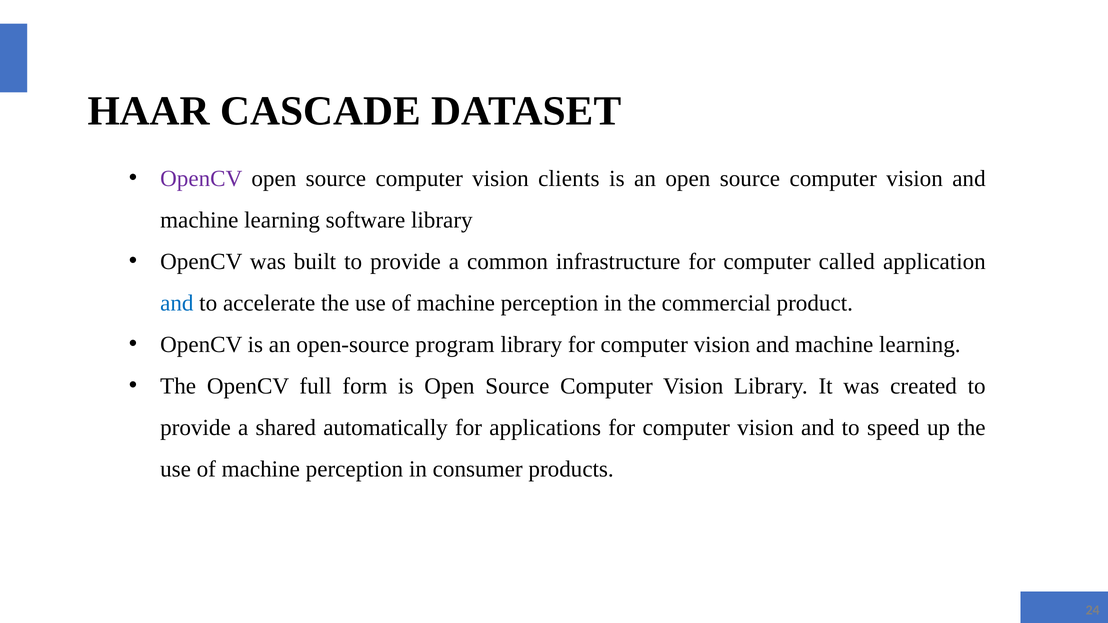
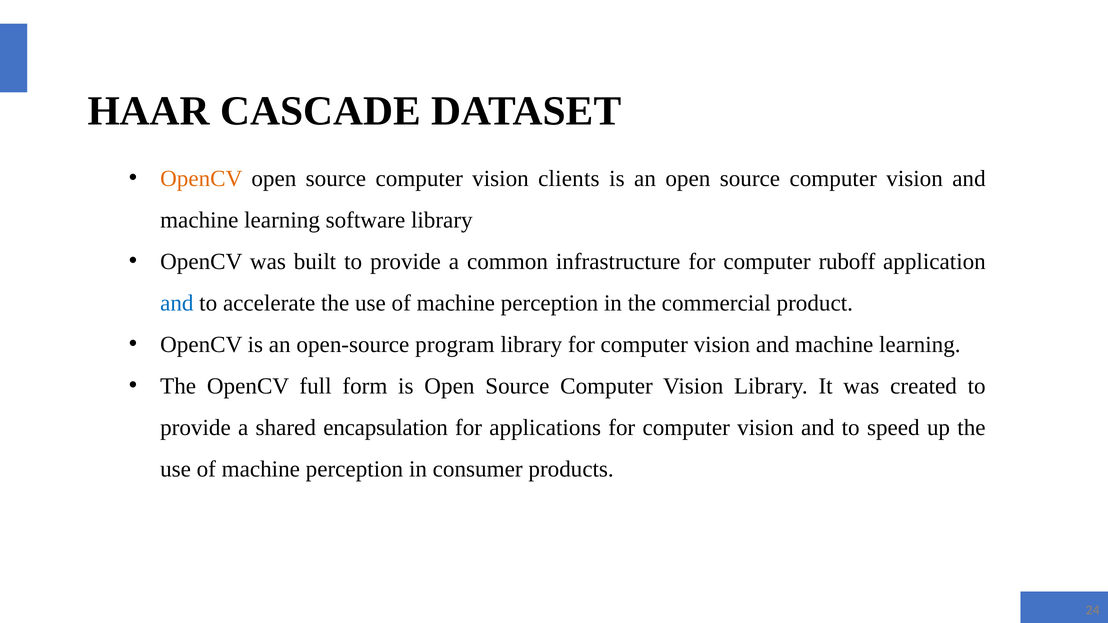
OpenCV at (201, 179) colour: purple -> orange
called: called -> ruboff
automatically: automatically -> encapsulation
